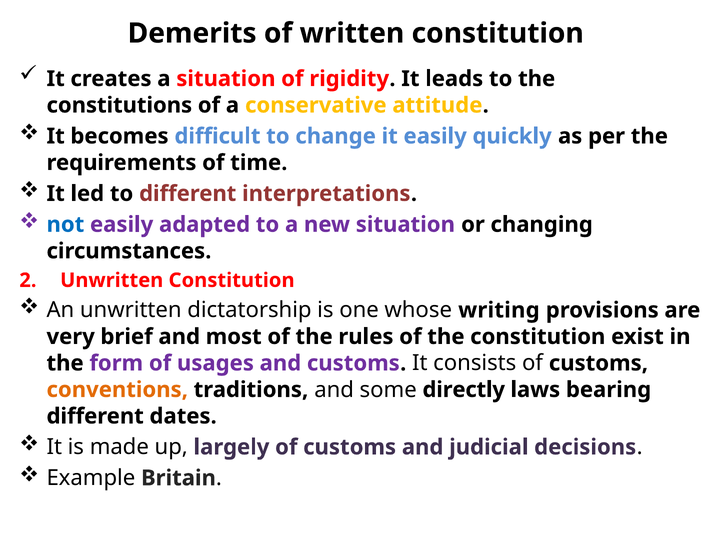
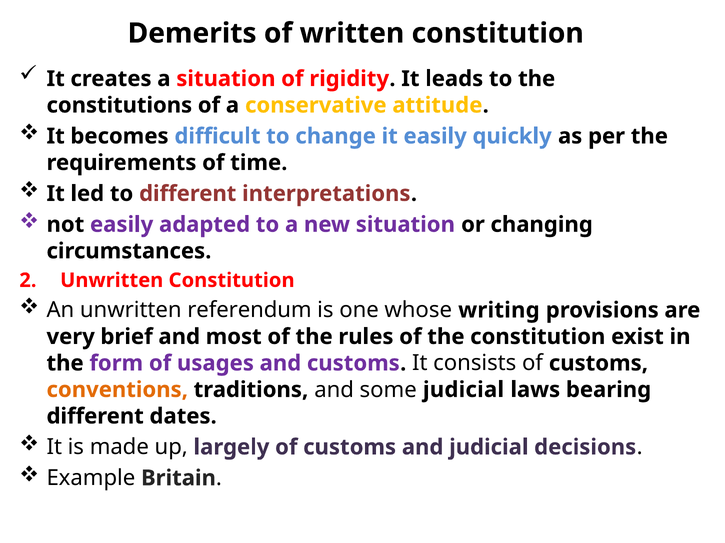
not colour: blue -> black
dictatorship: dictatorship -> referendum
some directly: directly -> judicial
